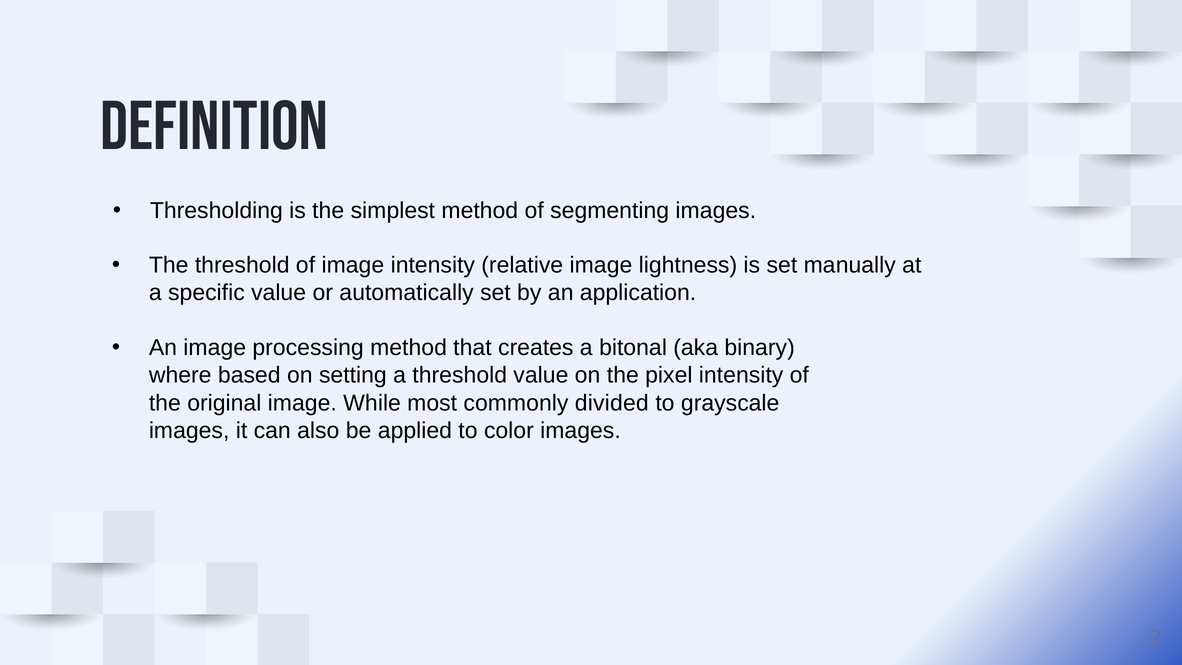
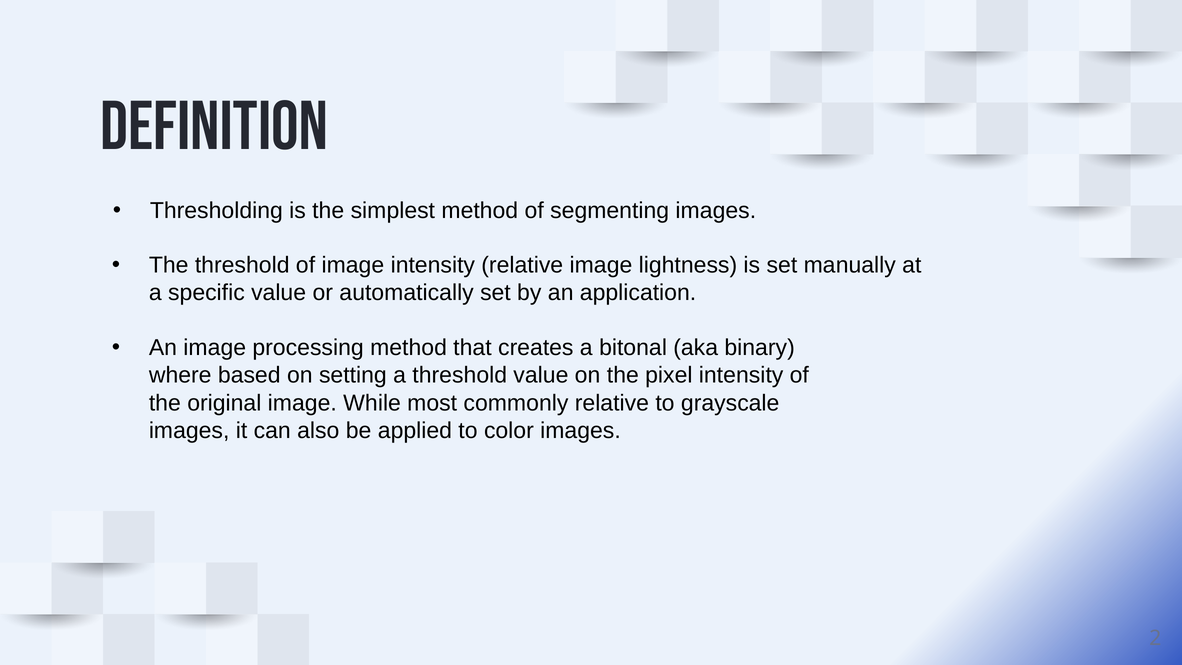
commonly divided: divided -> relative
